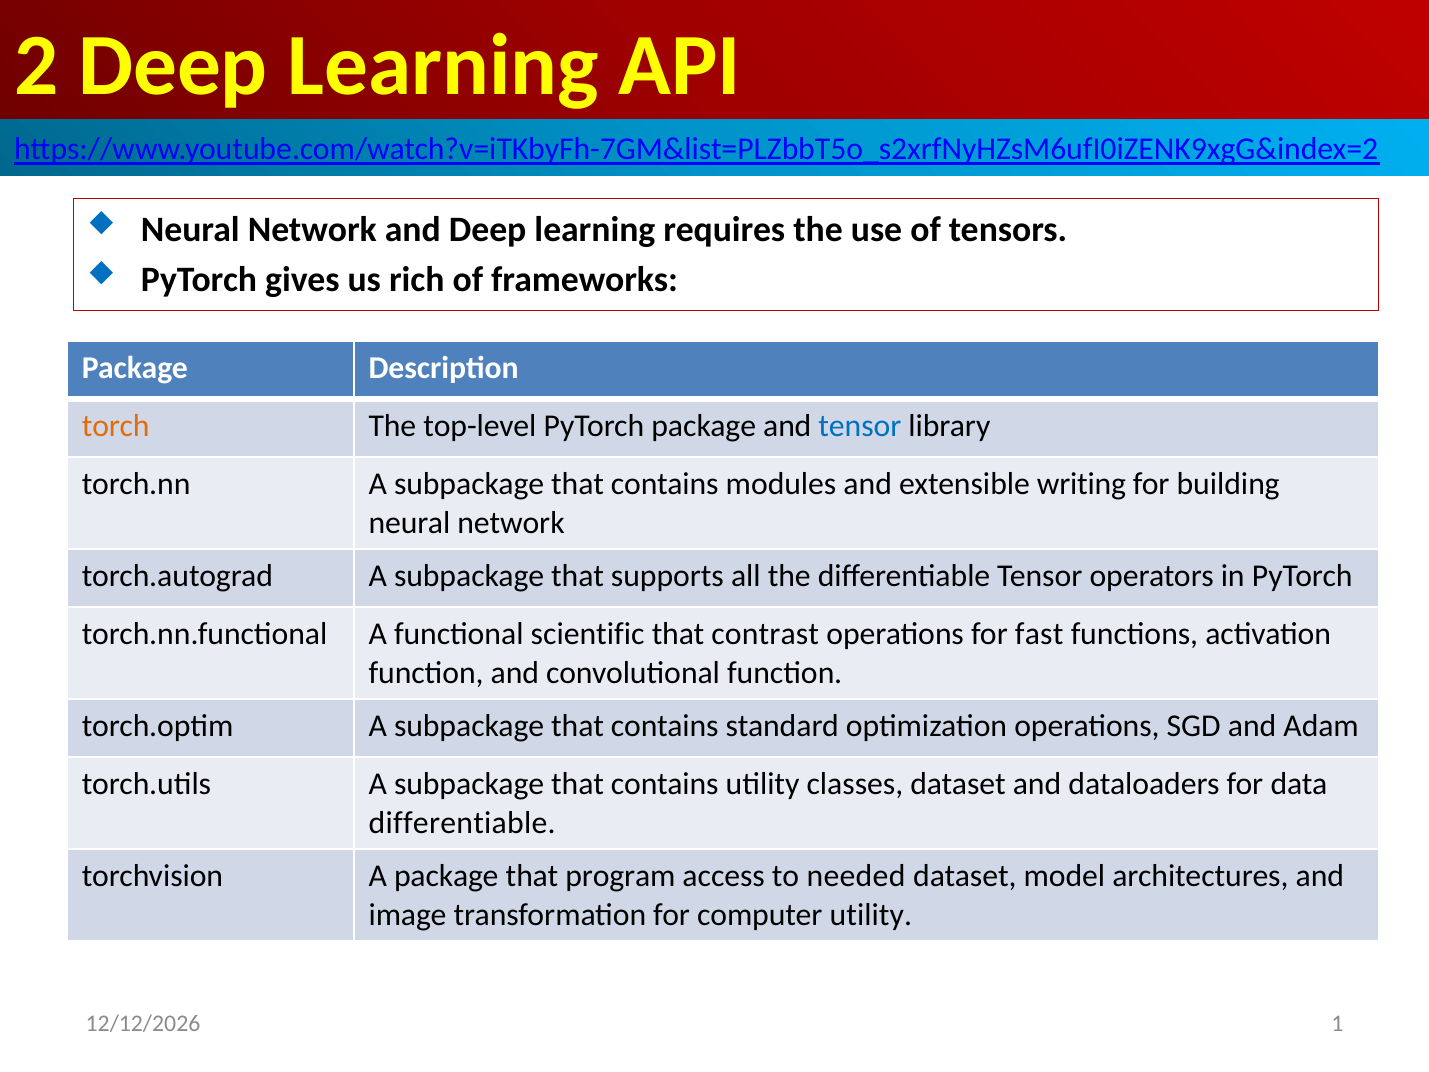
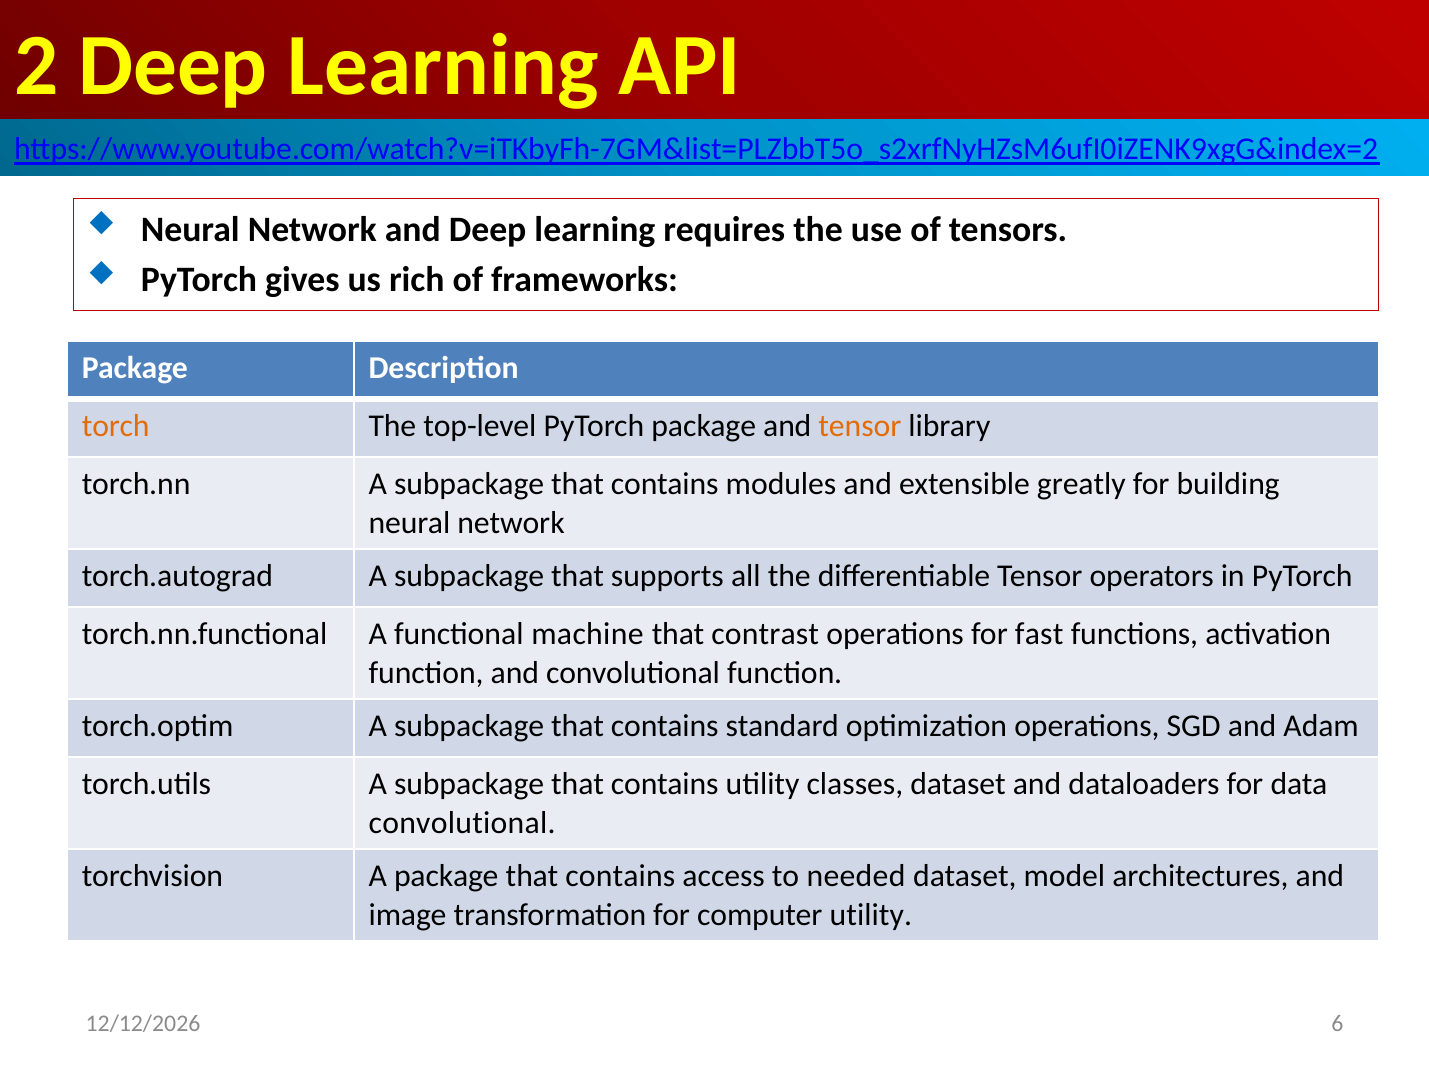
tensor at (860, 426) colour: blue -> orange
writing: writing -> greatly
scientific: scientific -> machine
differentiable at (462, 823): differentiable -> convolutional
package that program: program -> contains
1: 1 -> 6
